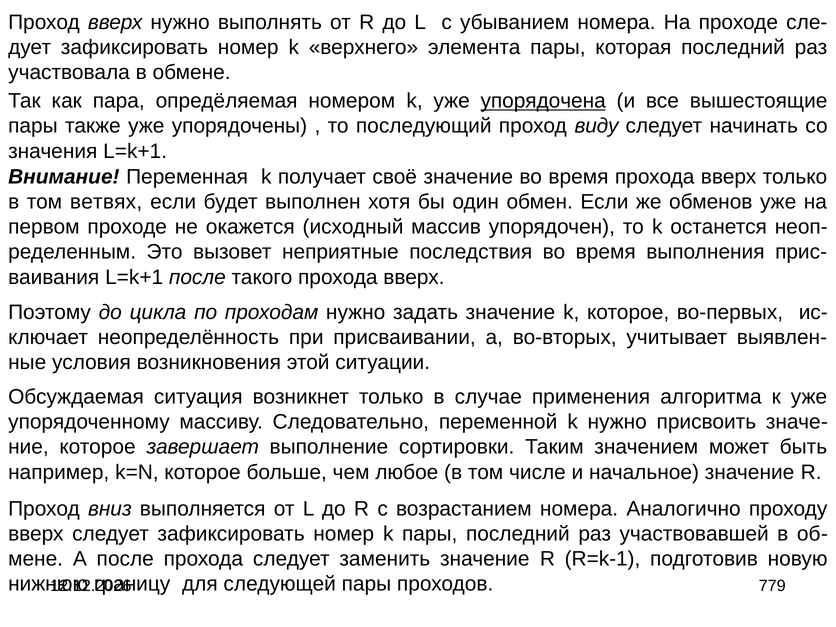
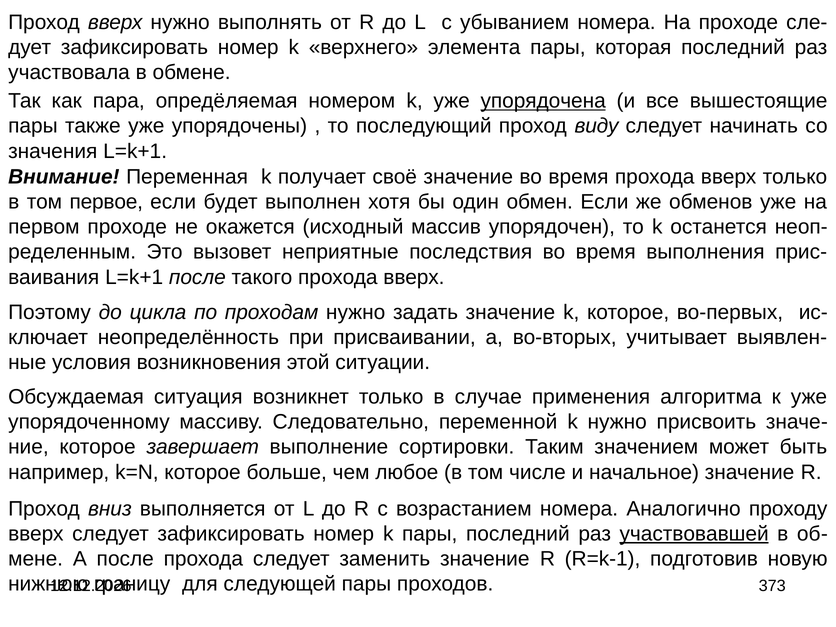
ветвях: ветвях -> первое
участвовавшей underline: none -> present
779: 779 -> 373
